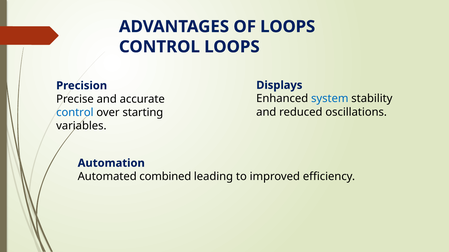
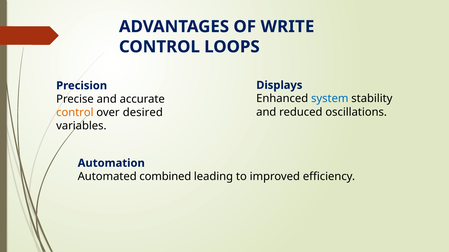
OF LOOPS: LOOPS -> WRITE
control at (75, 113) colour: blue -> orange
starting: starting -> desired
